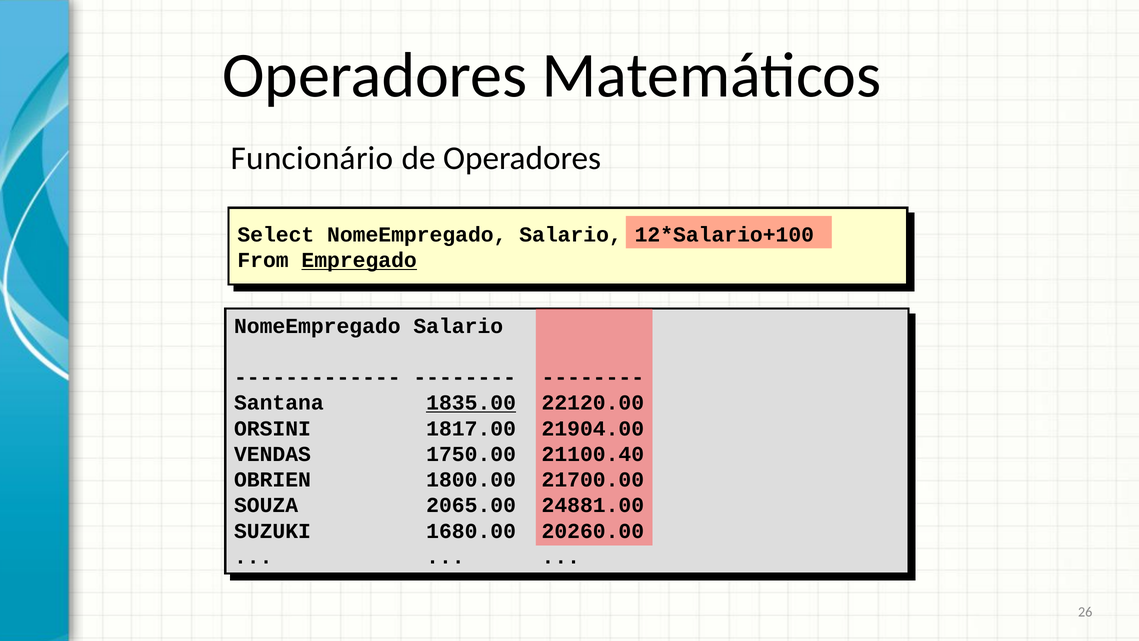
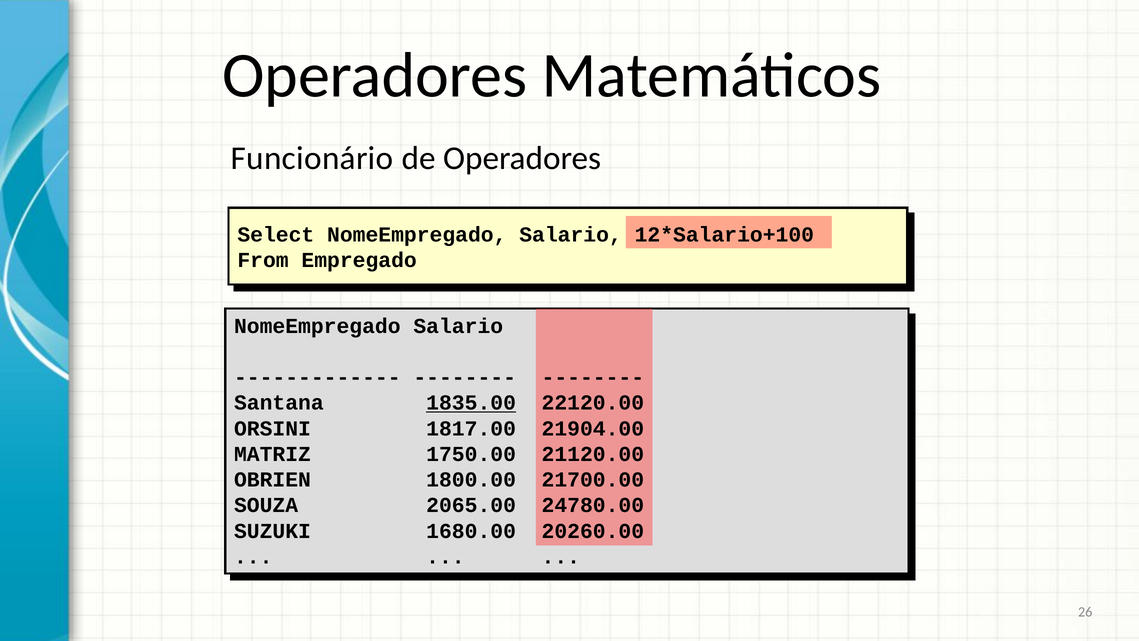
Empregado underline: present -> none
VENDAS: VENDAS -> MATRIZ
21100.40: 21100.40 -> 21120.00
24881.00: 24881.00 -> 24780.00
